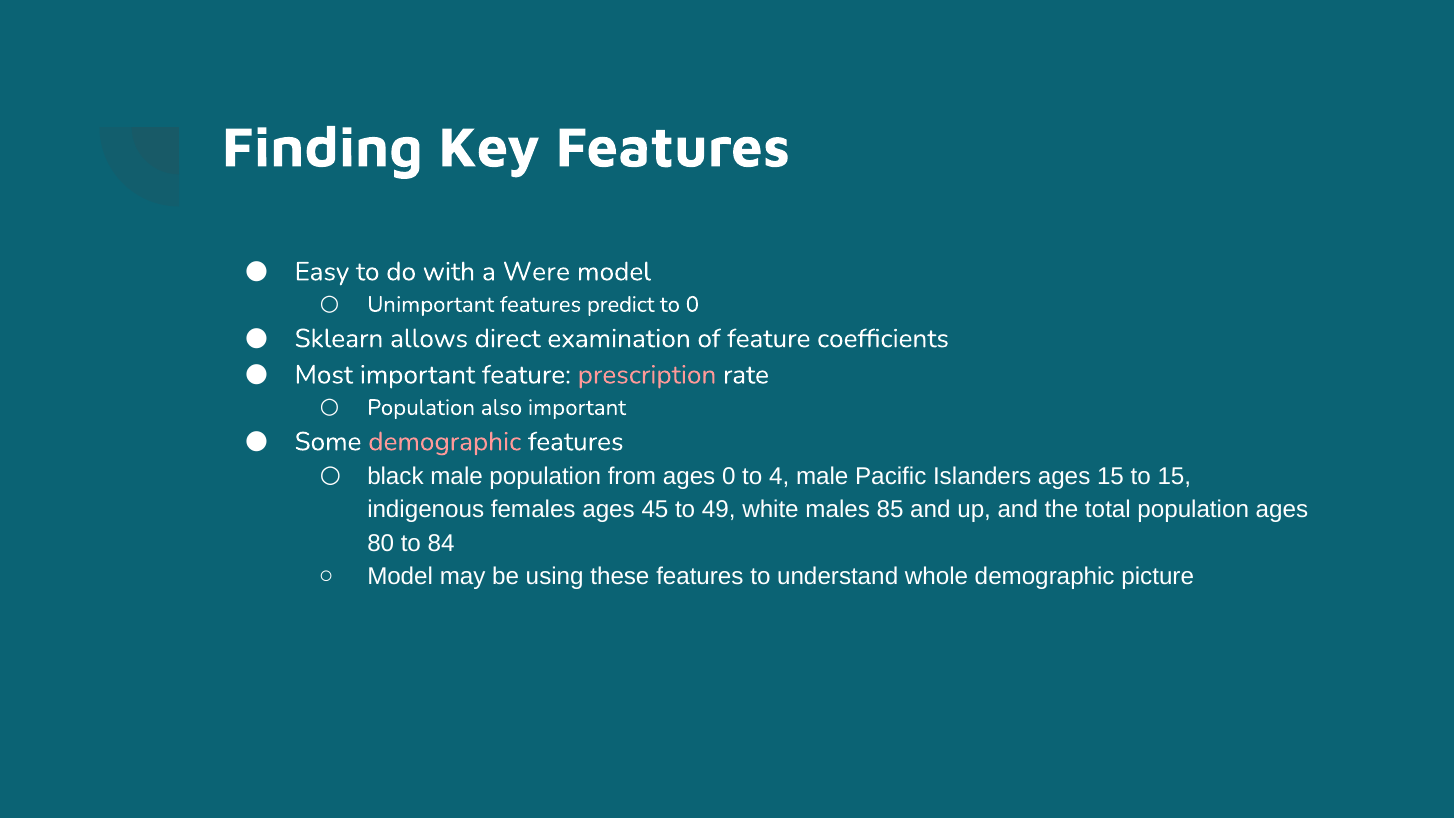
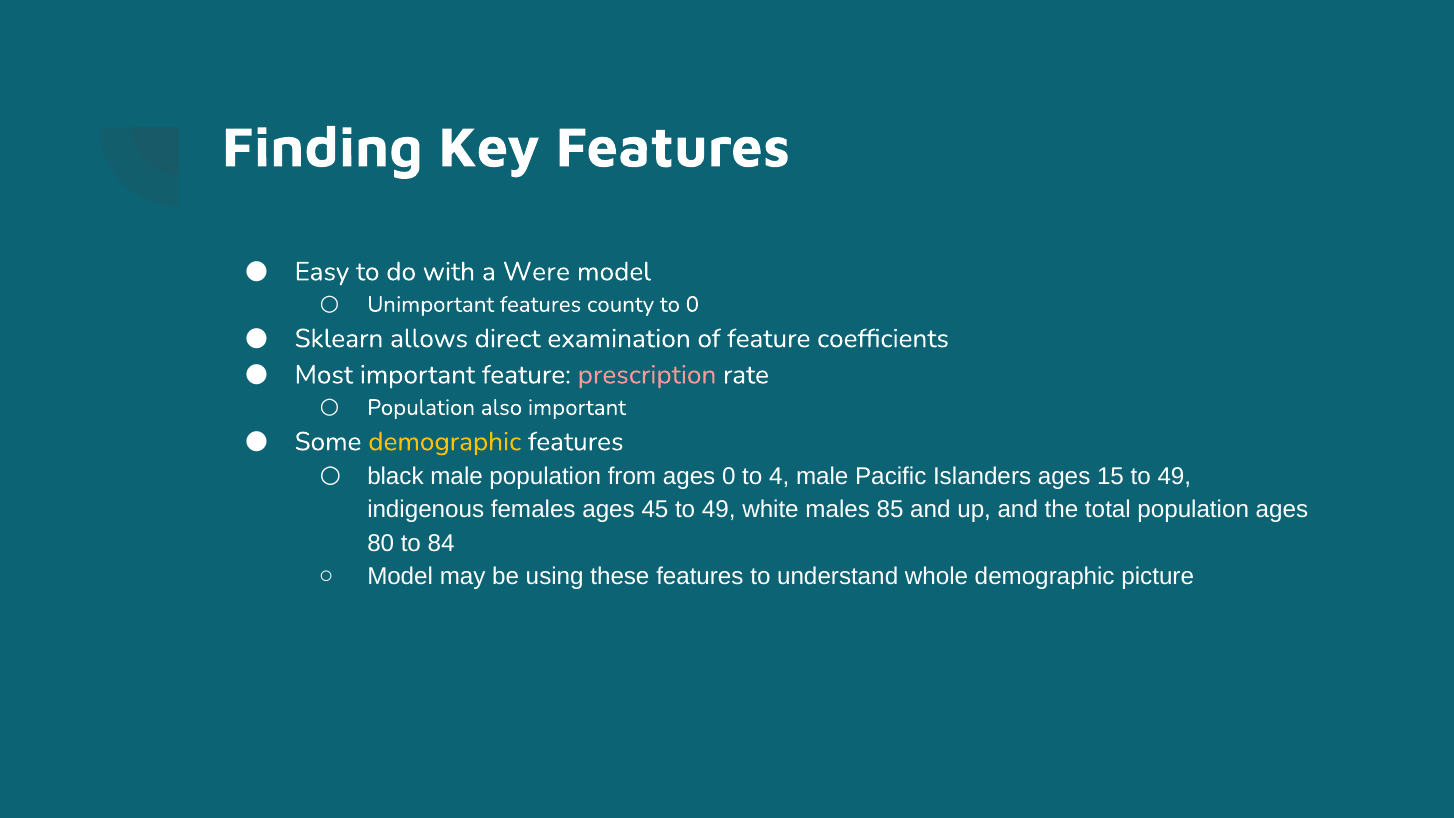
predict: predict -> county
demographic at (445, 442) colour: pink -> yellow
15 to 15: 15 -> 49
